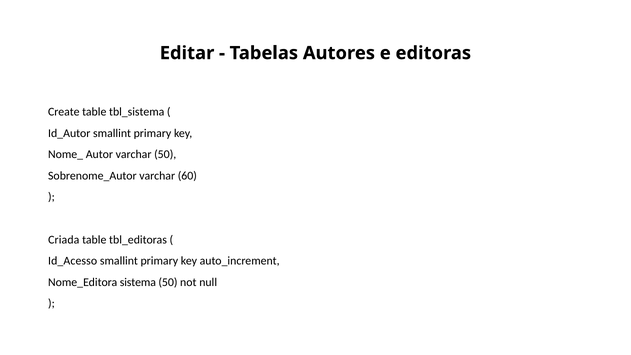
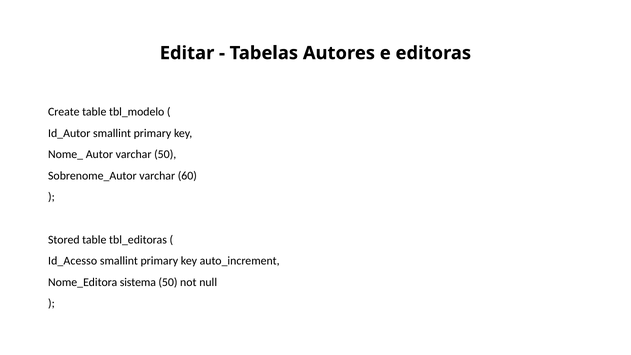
tbl_sistema: tbl_sistema -> tbl_modelo
Criada: Criada -> Stored
